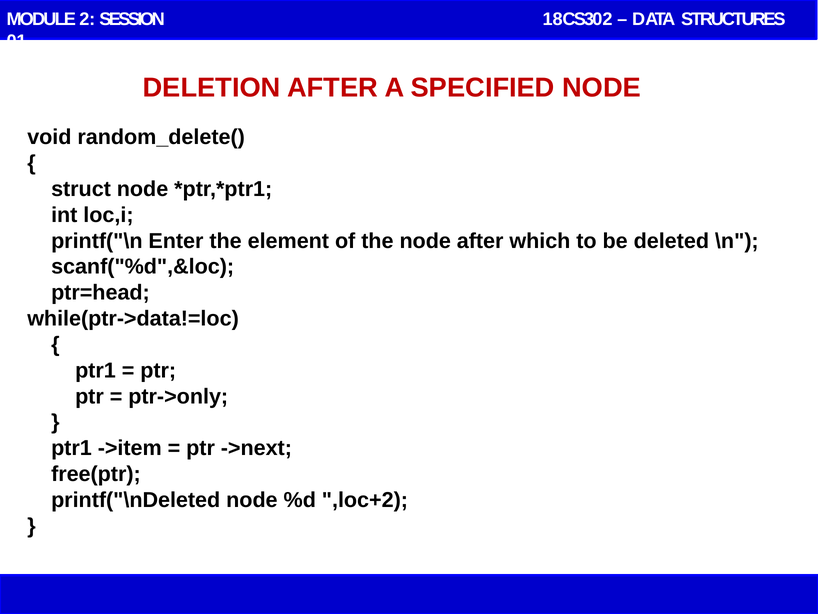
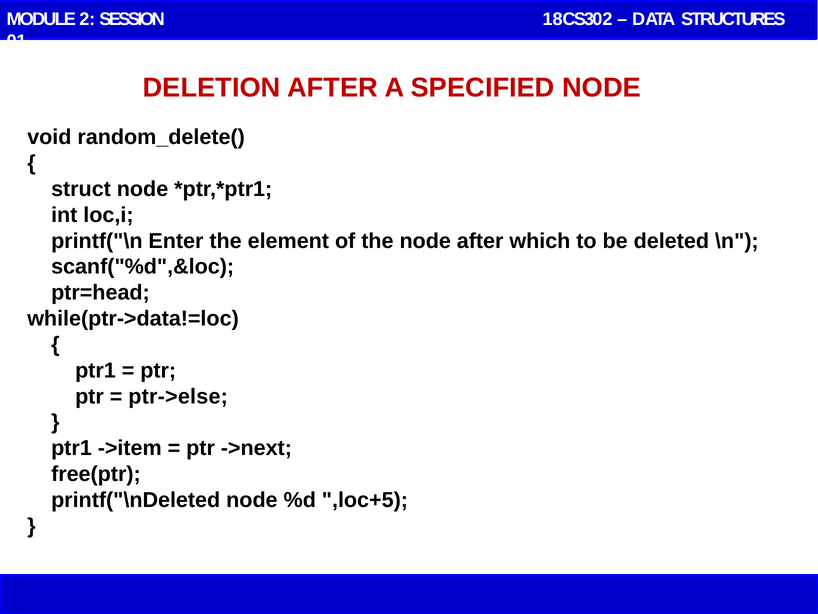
ptr->only: ptr->only -> ptr->else
,loc+2: ,loc+2 -> ,loc+5
